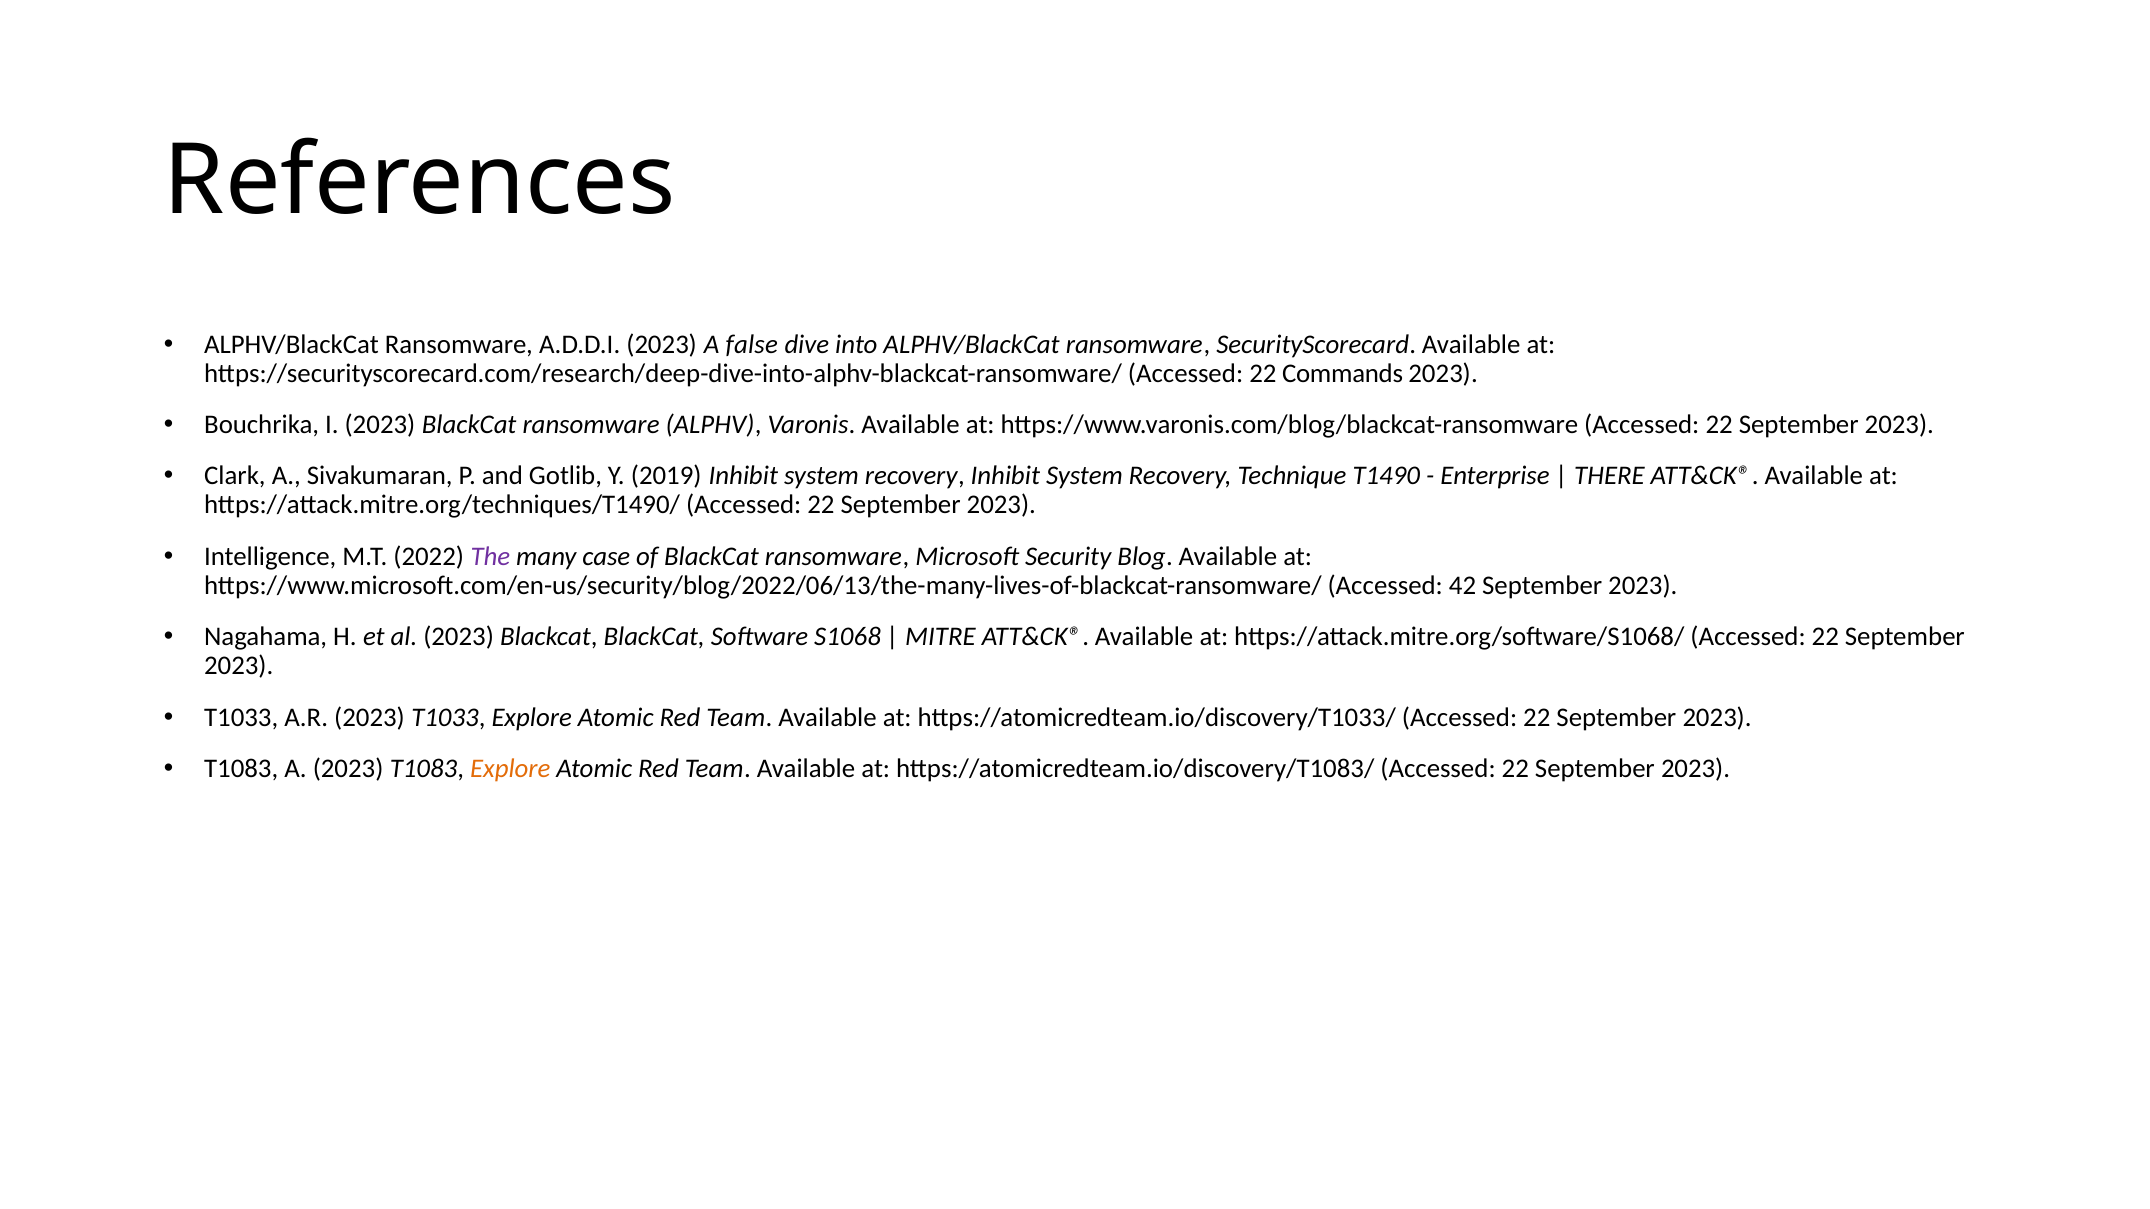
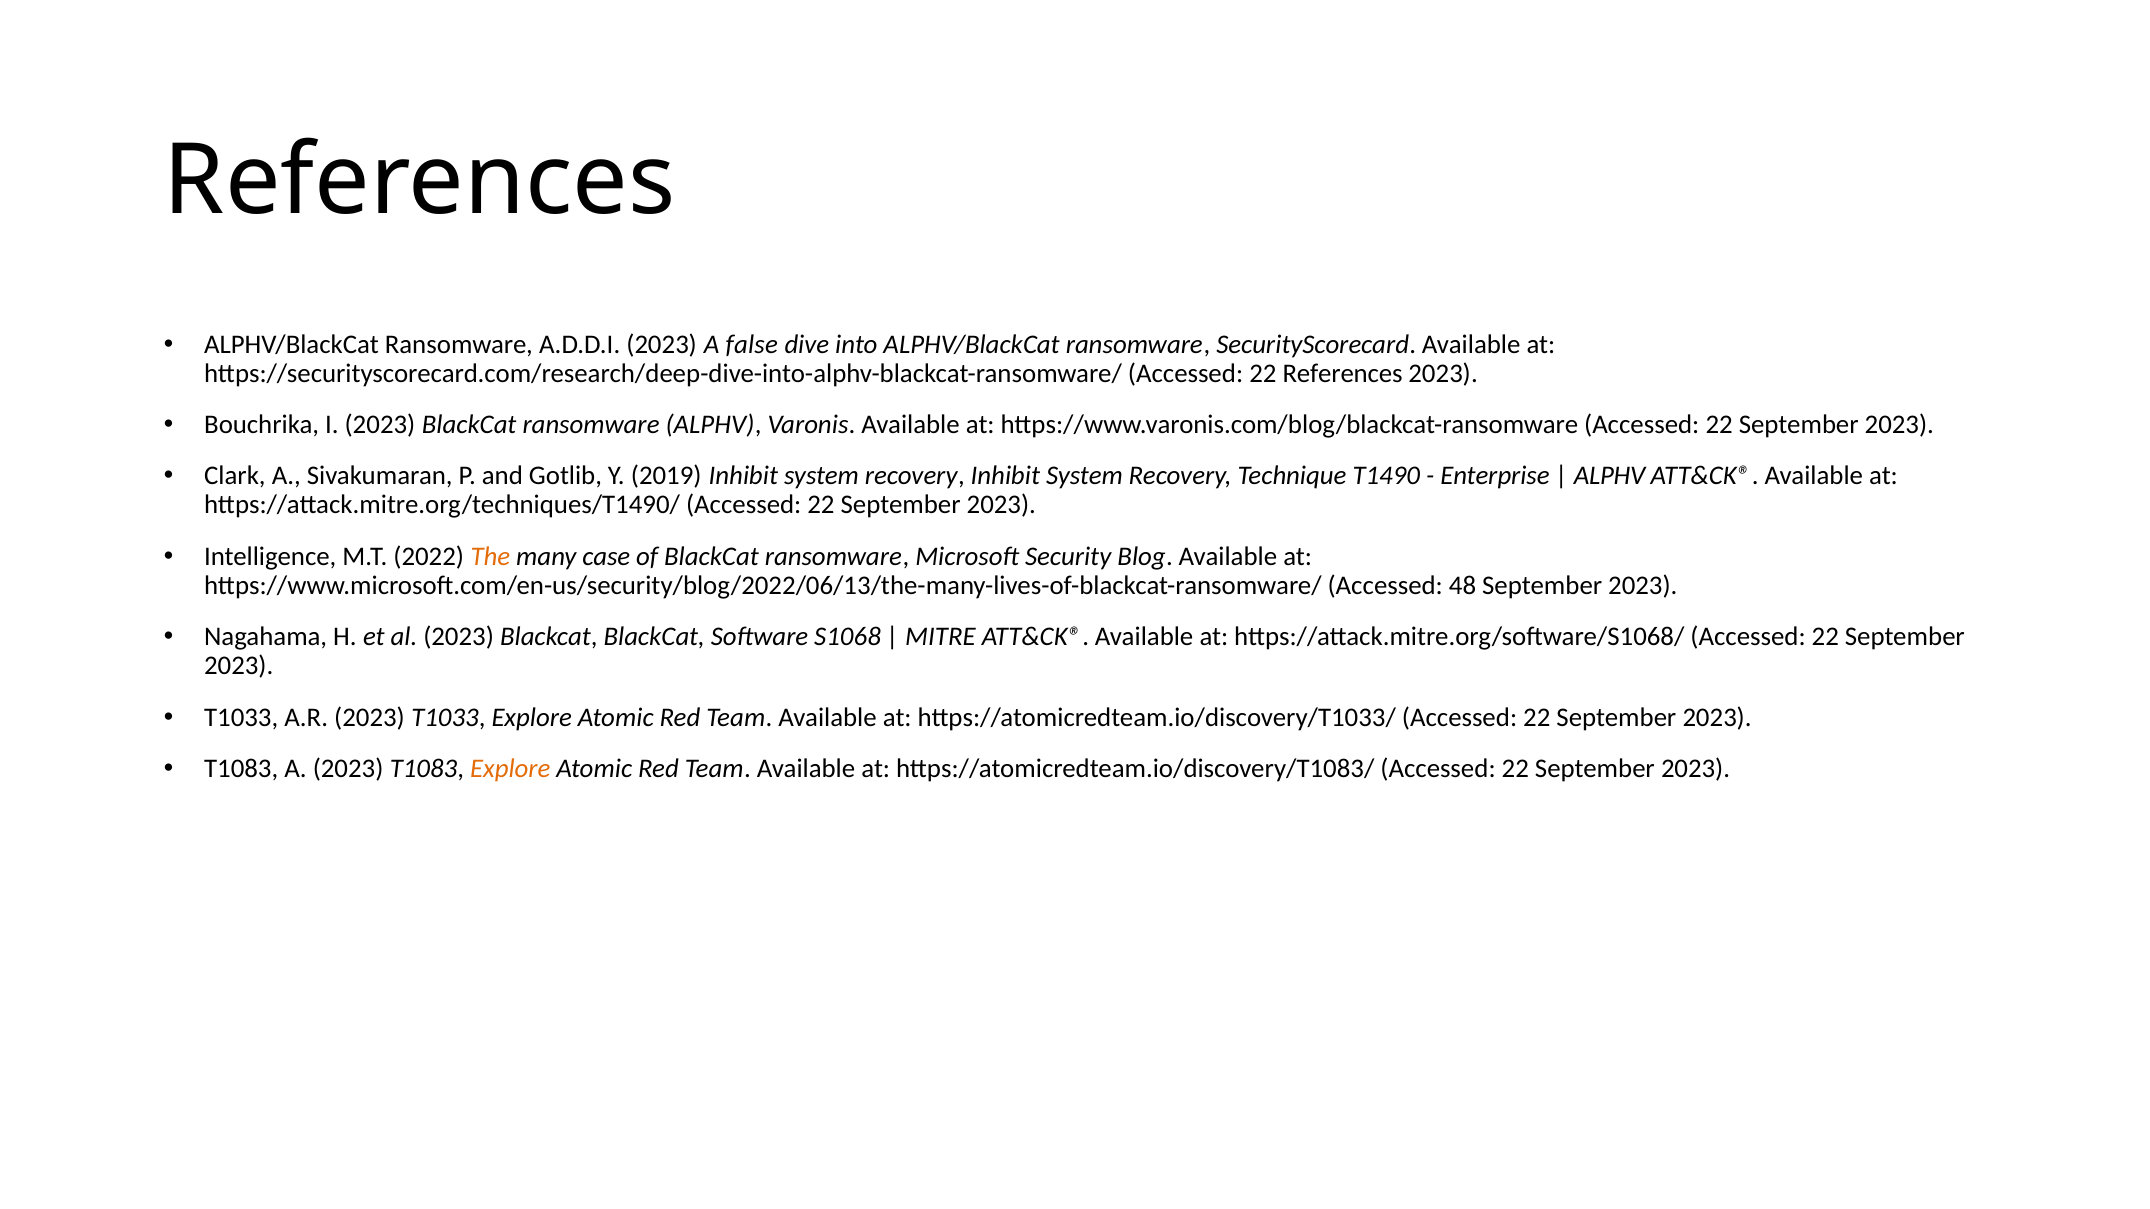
22 Commands: Commands -> References
THERE at (1609, 476): THERE -> ALPHV
The colour: purple -> orange
42: 42 -> 48
